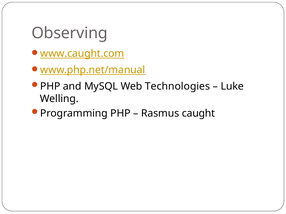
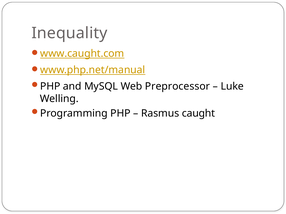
Observing: Observing -> Inequality
Technologies: Technologies -> Preprocessor
